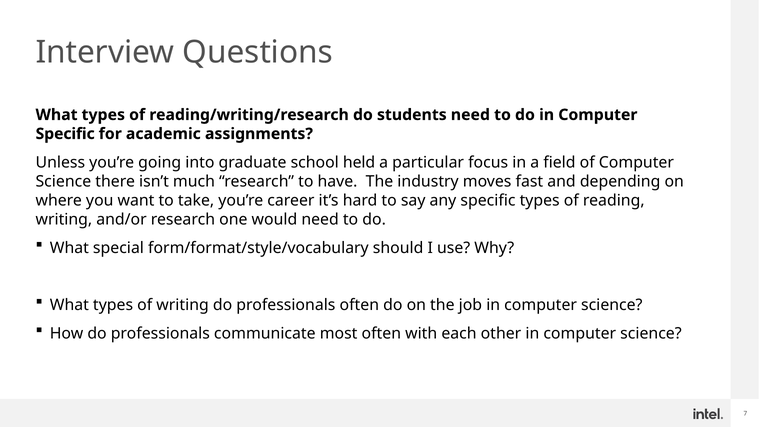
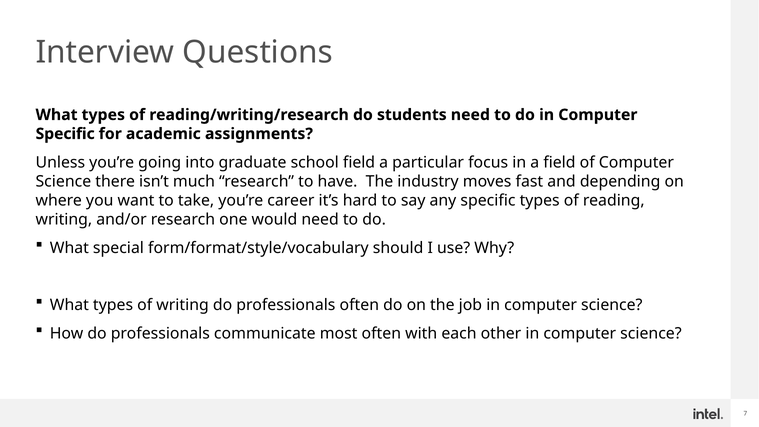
school held: held -> field
